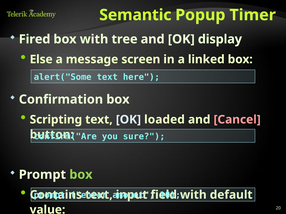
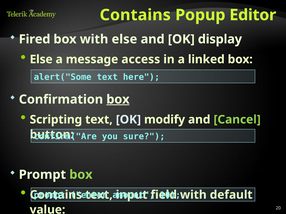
Semantic at (135, 15): Semantic -> Contains
Timer: Timer -> Editor
with tree: tree -> else
screen: screen -> access
box at (118, 100) underline: none -> present
loaded: loaded -> modify
Cancel colour: pink -> light green
